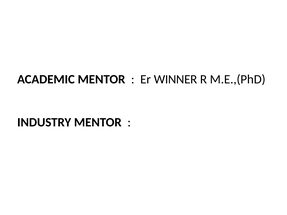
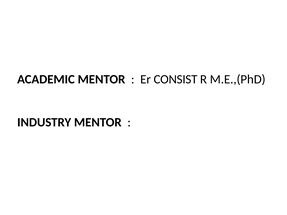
WINNER: WINNER -> CONSIST
